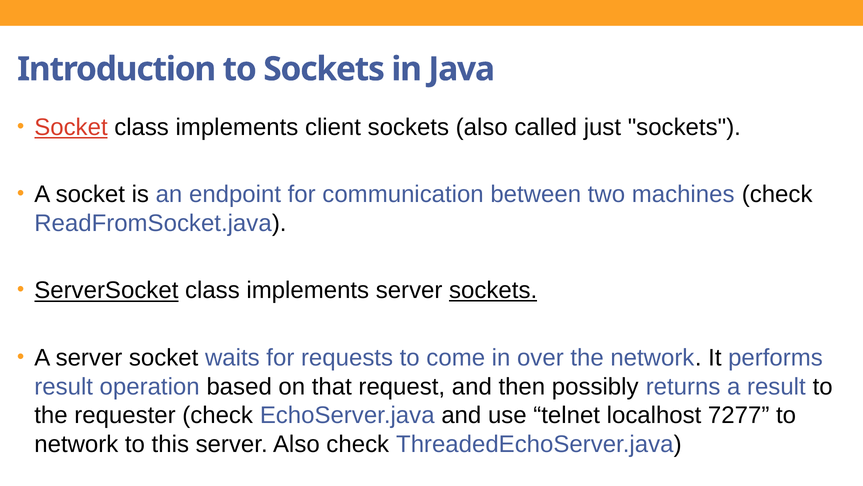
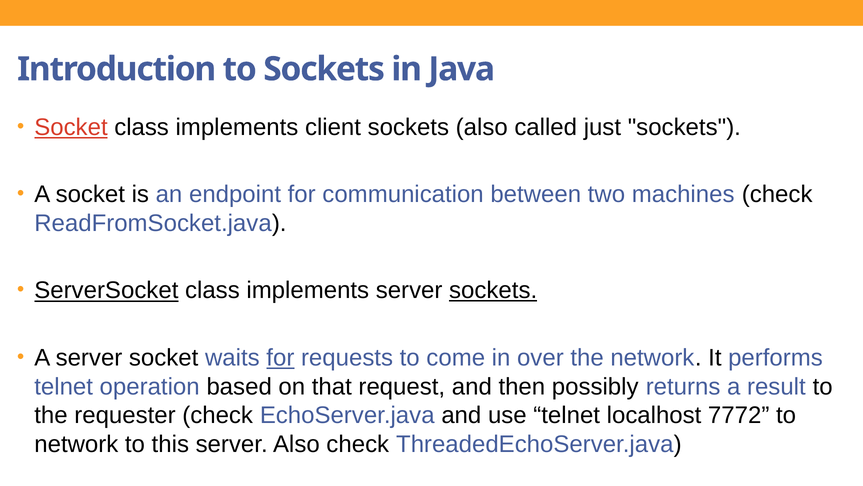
for at (280, 357) underline: none -> present
result at (64, 386): result -> telnet
7277: 7277 -> 7772
